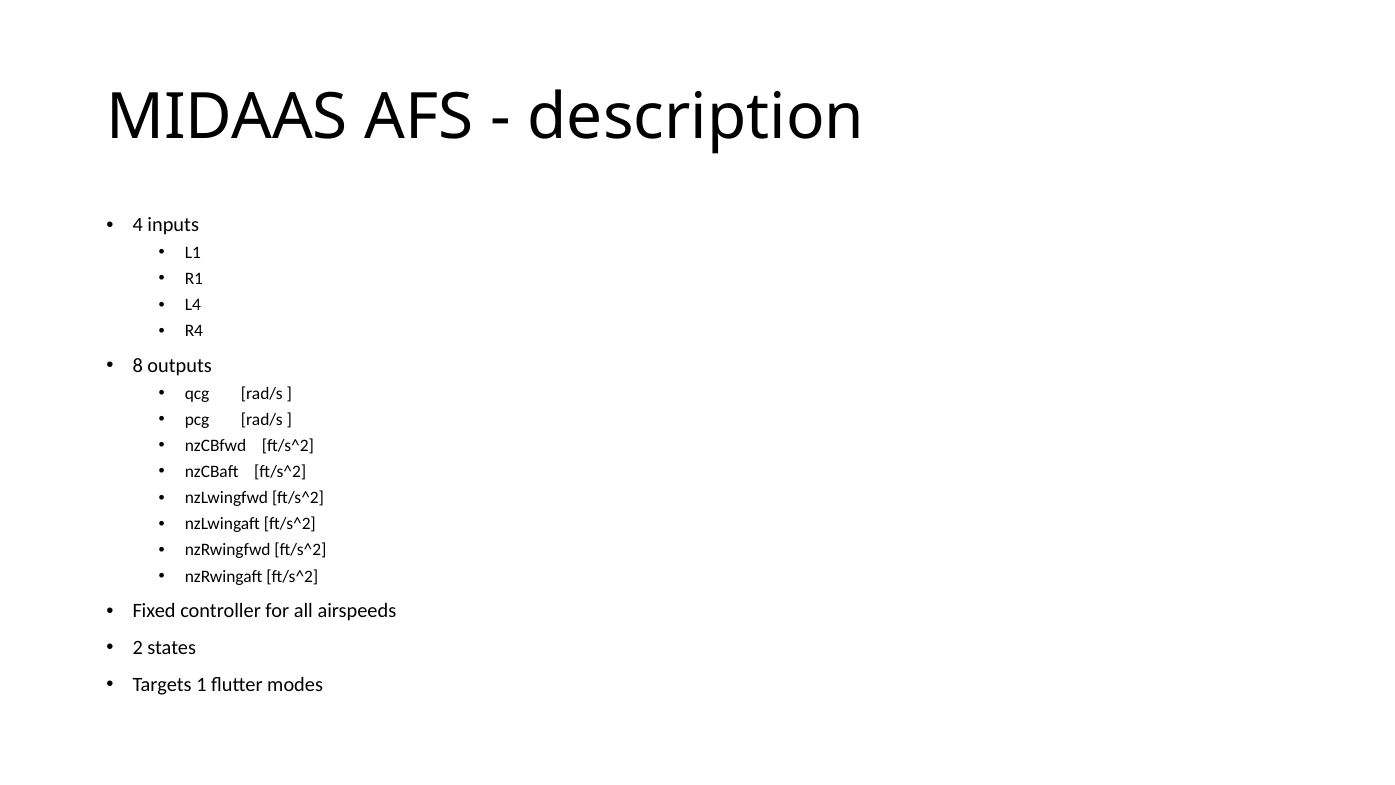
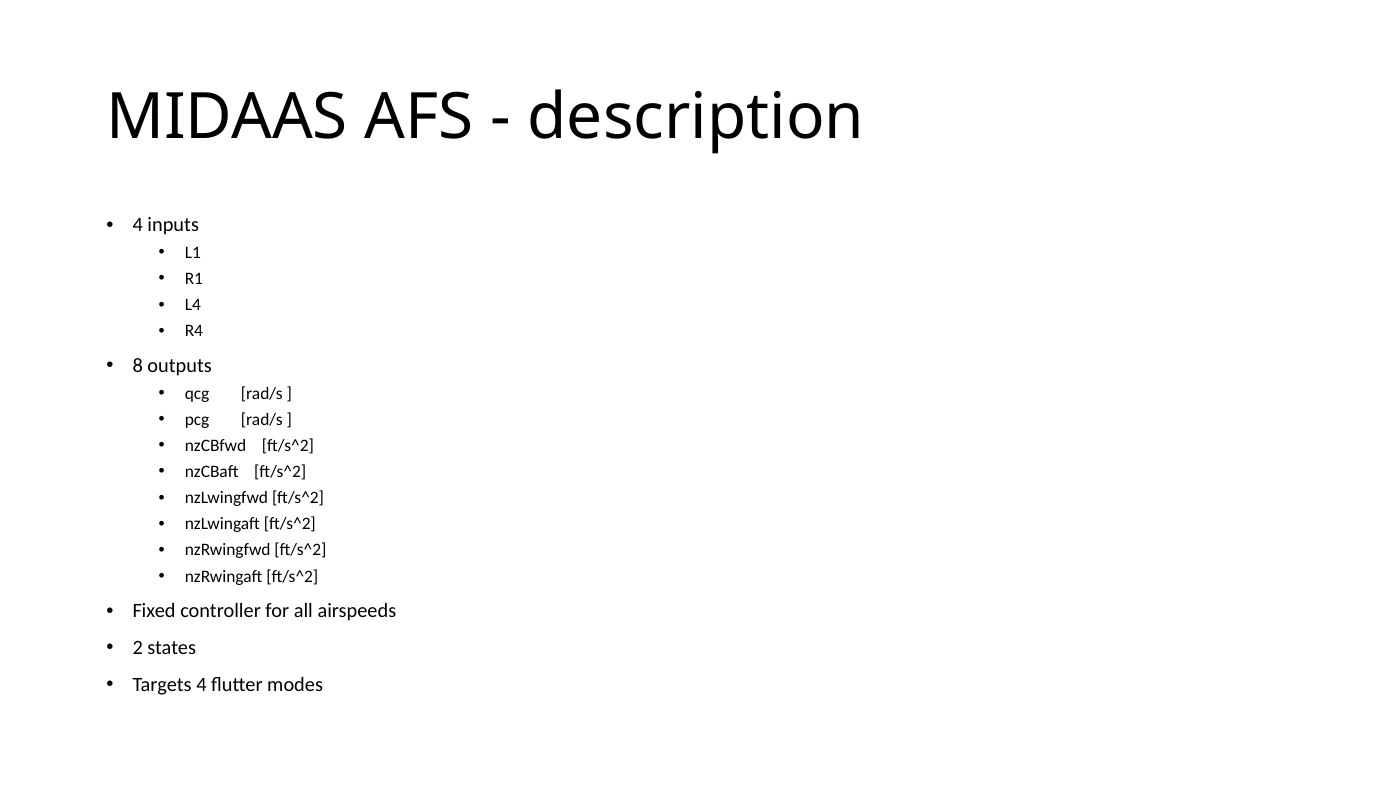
Targets 1: 1 -> 4
